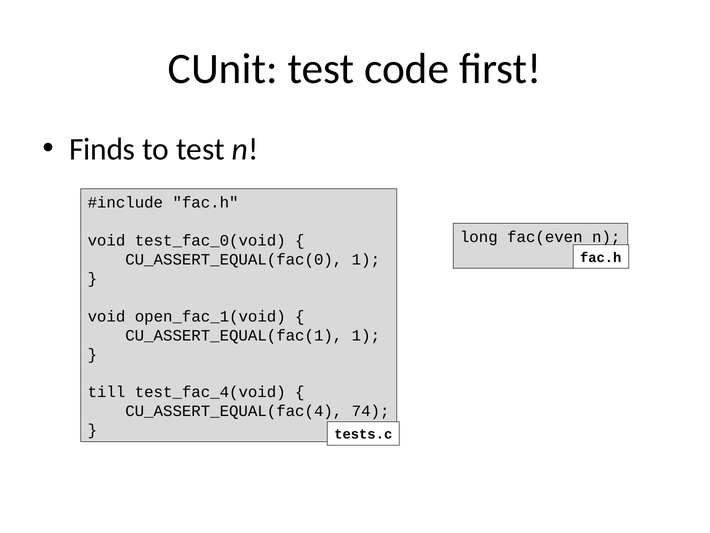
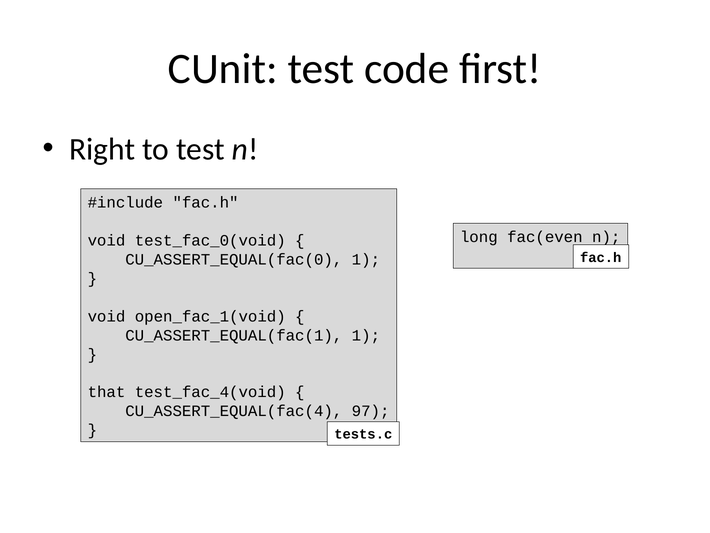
Finds: Finds -> Right
till: till -> that
74: 74 -> 97
